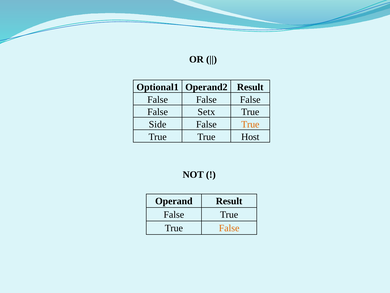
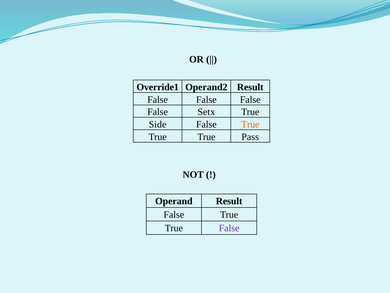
Optional1: Optional1 -> Override1
Host: Host -> Pass
False at (229, 228) colour: orange -> purple
